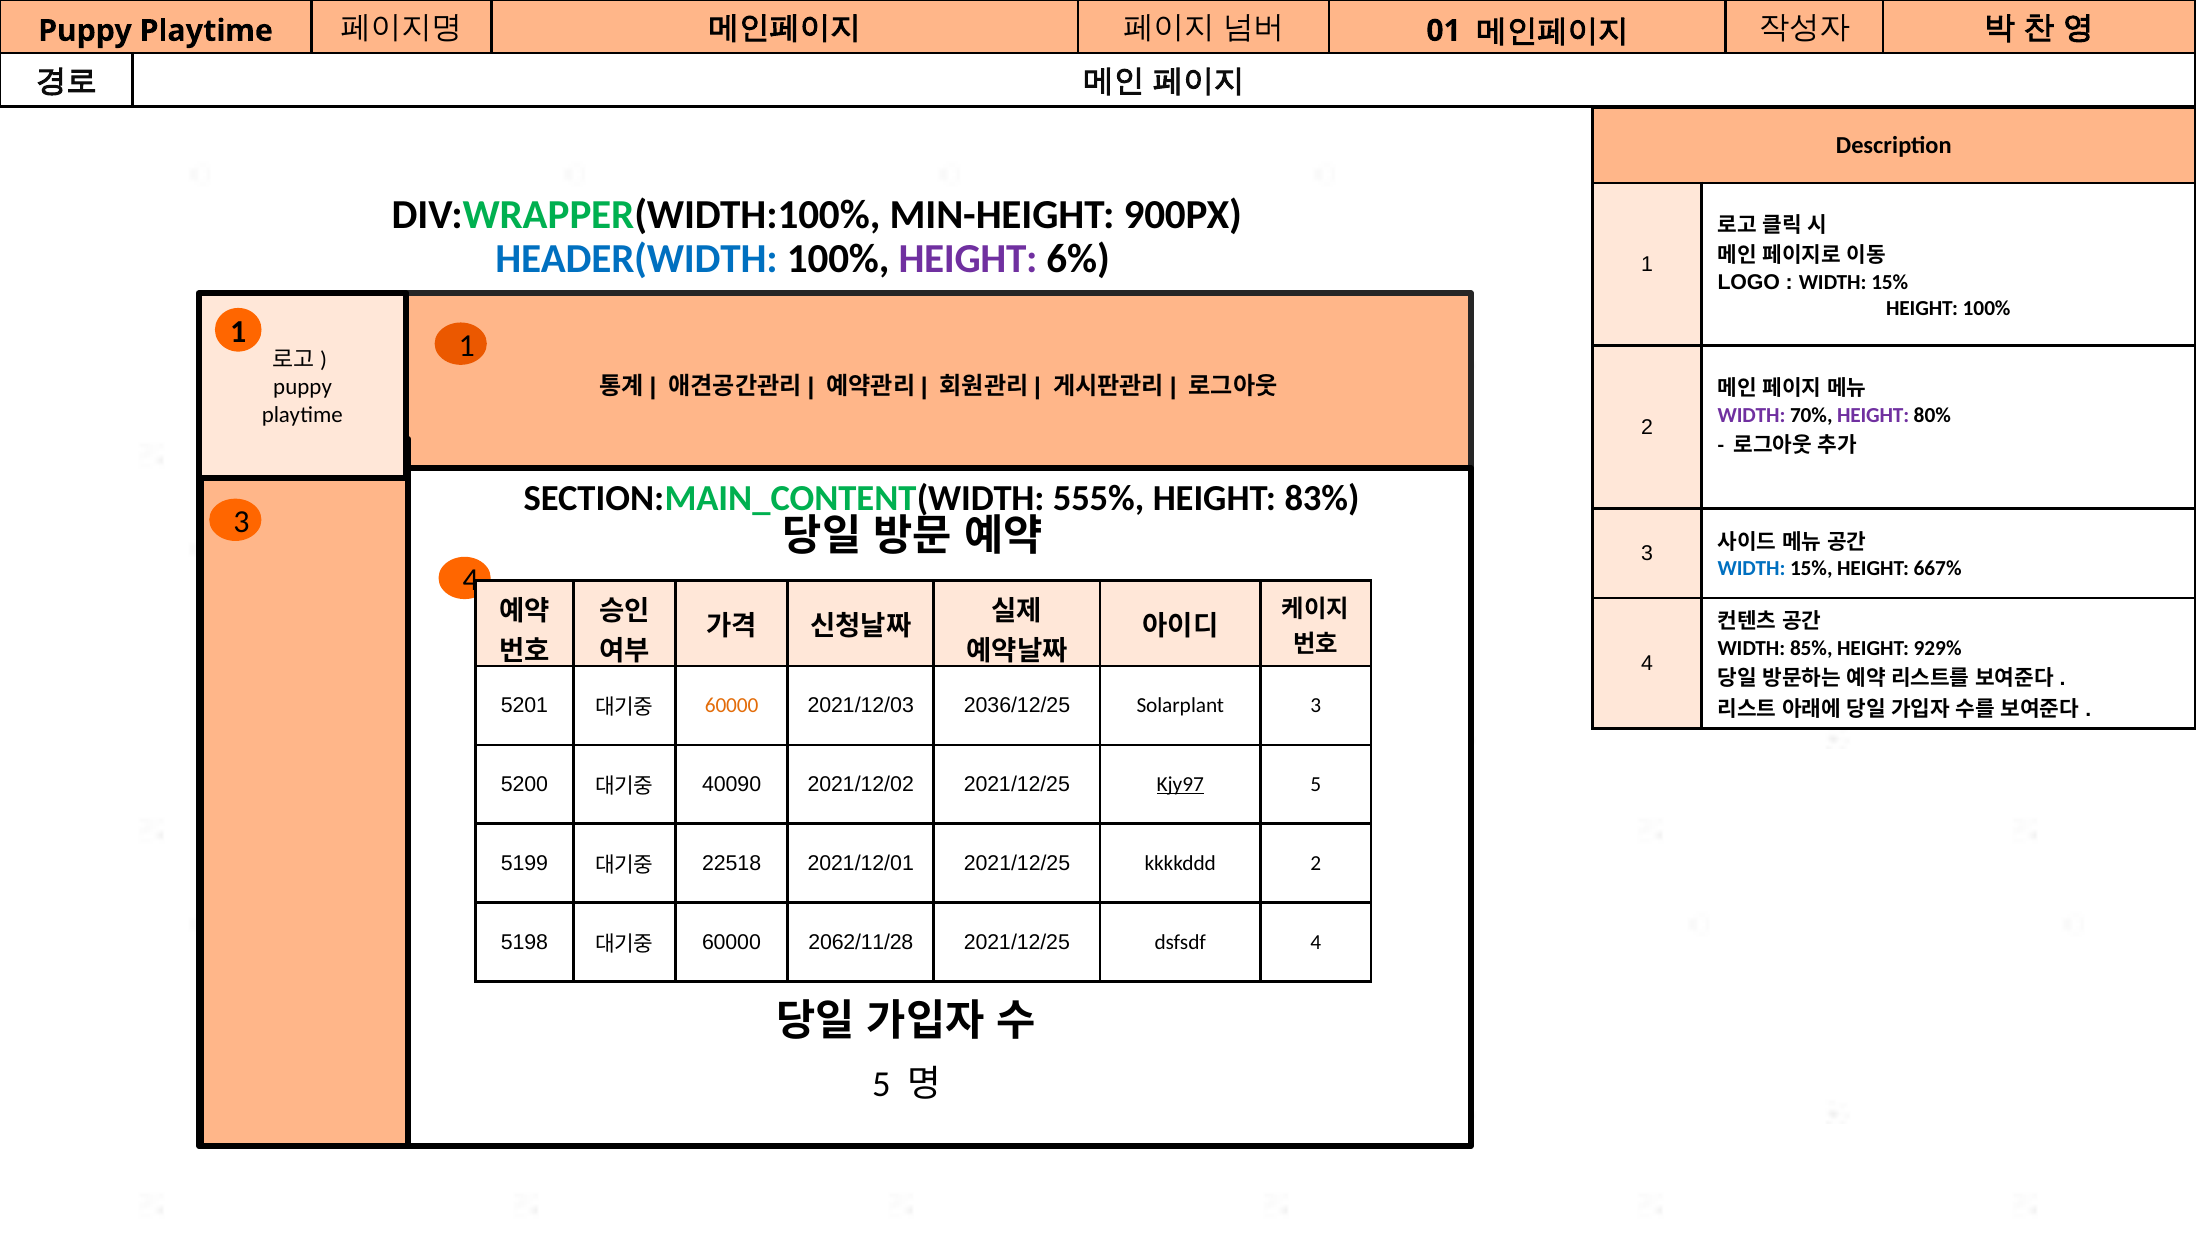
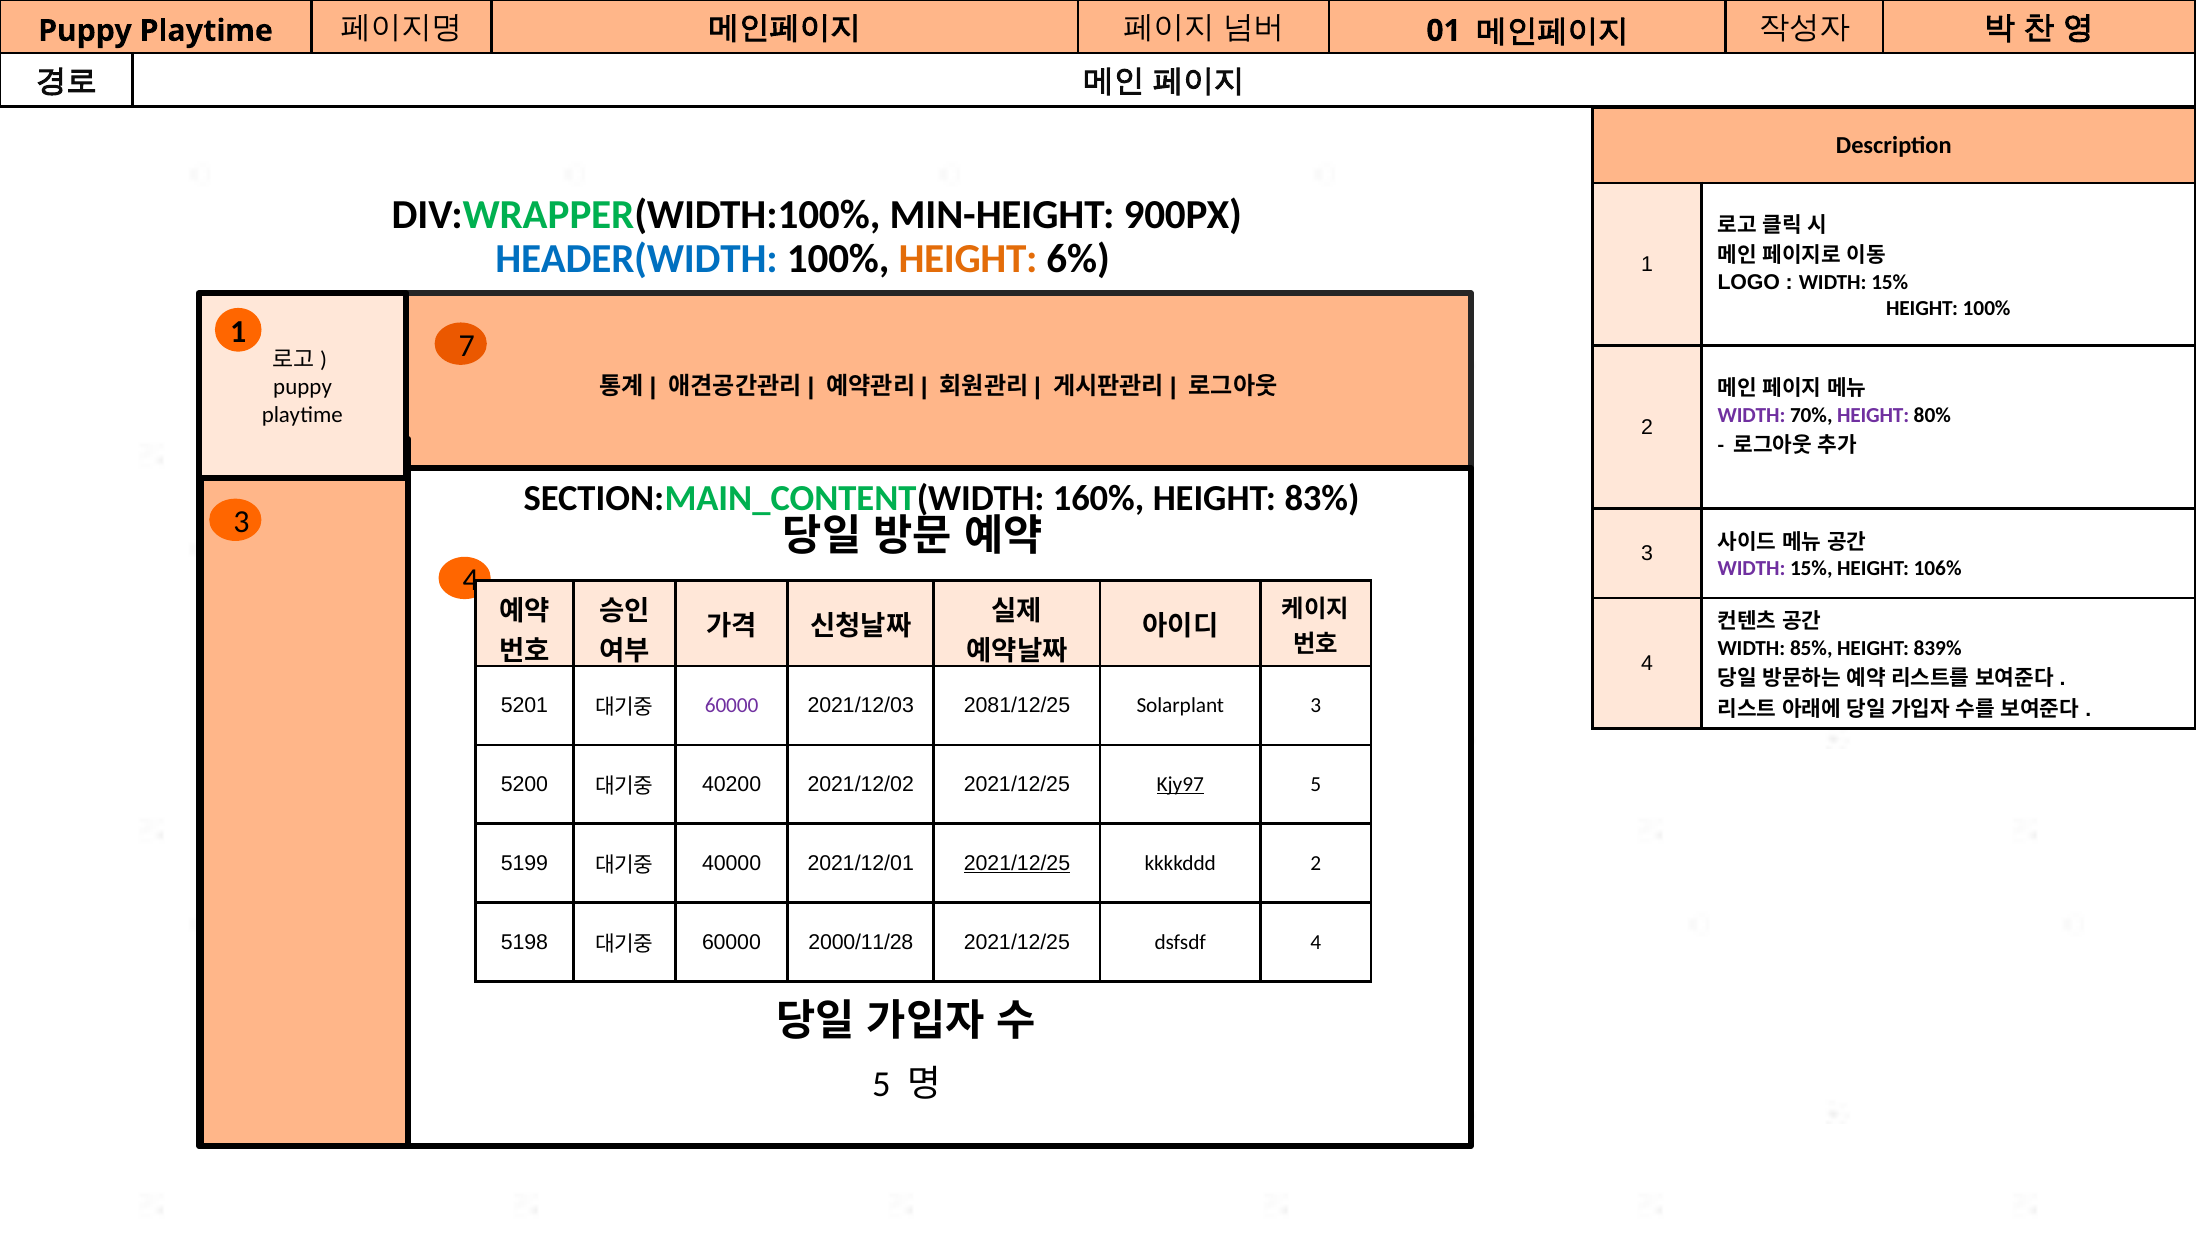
HEIGHT at (968, 259) colour: purple -> orange
1 1: 1 -> 7
555%: 555% -> 160%
WIDTH at (1752, 568) colour: blue -> purple
667%: 667% -> 106%
929%: 929% -> 839%
60000 at (732, 705) colour: orange -> purple
2036/12/25: 2036/12/25 -> 2081/12/25
40090: 40090 -> 40200
22518: 22518 -> 40000
2021/12/25 at (1017, 863) underline: none -> present
2062/11/28: 2062/11/28 -> 2000/11/28
